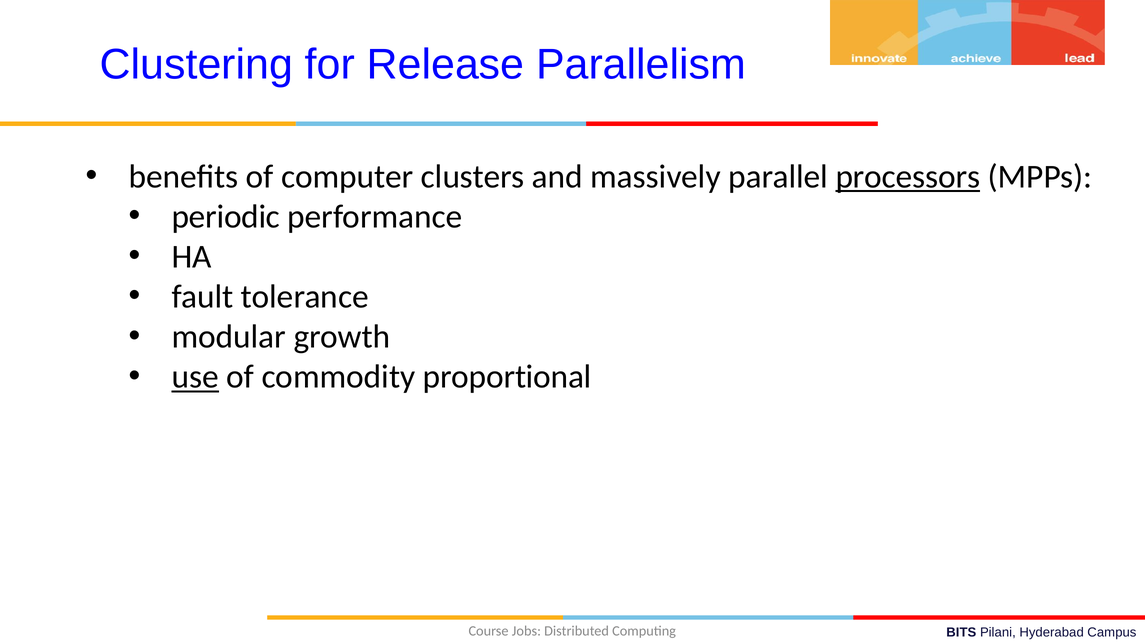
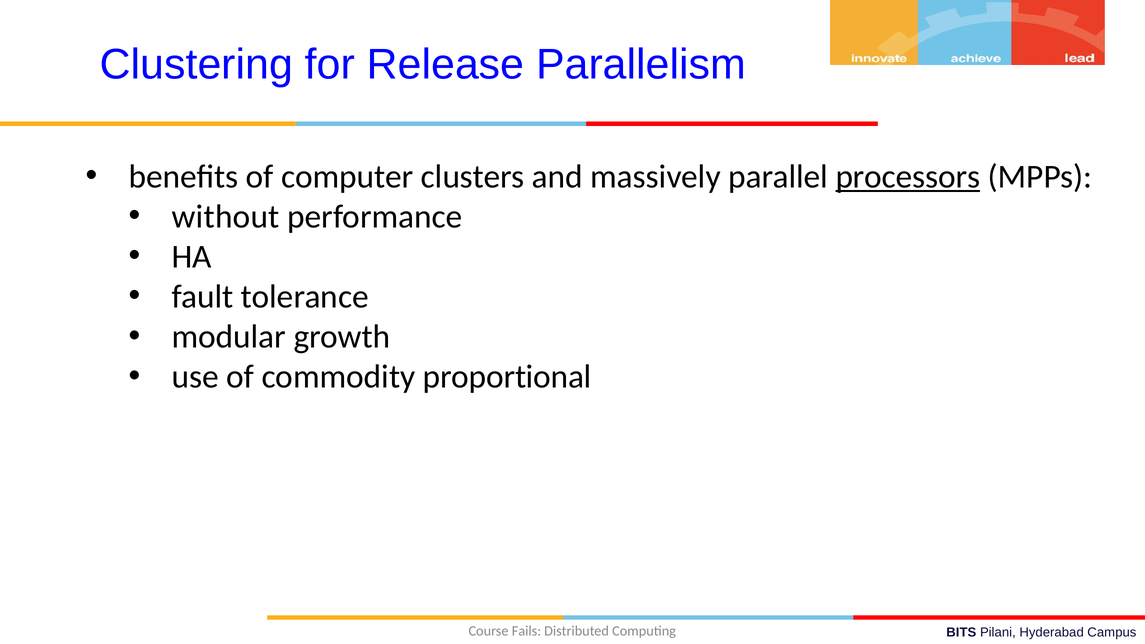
periodic: periodic -> without
use underline: present -> none
Jobs: Jobs -> Fails
